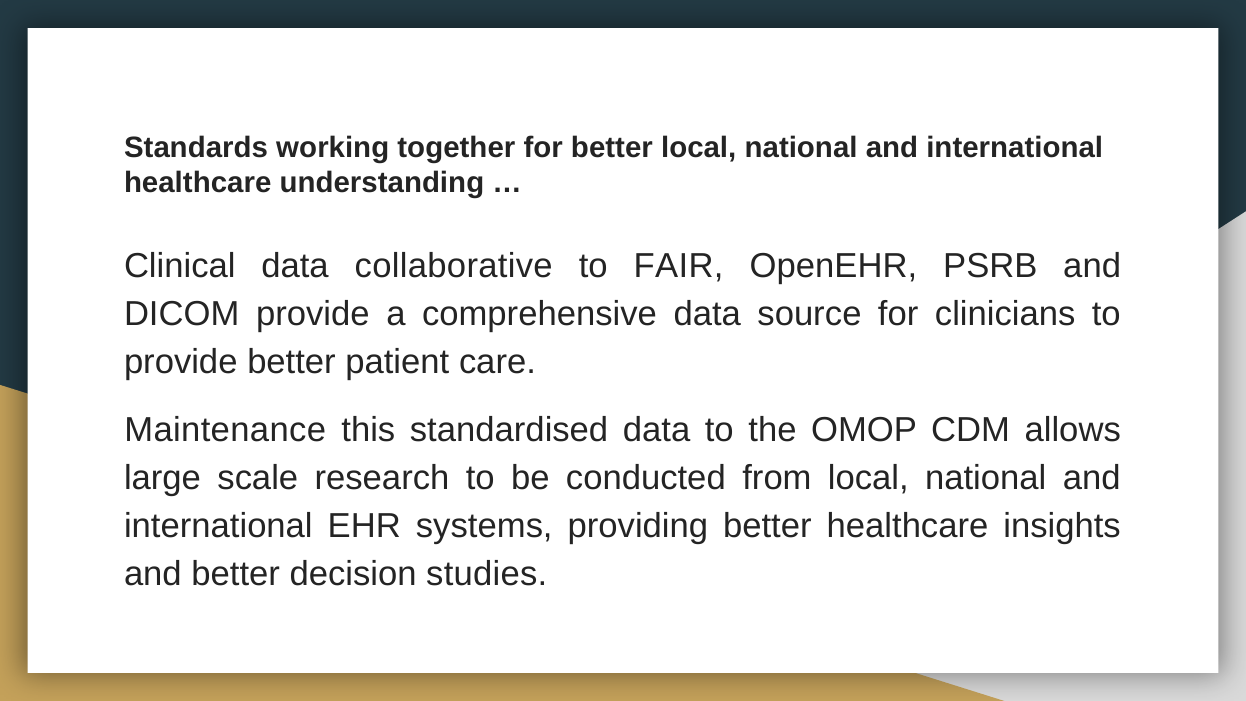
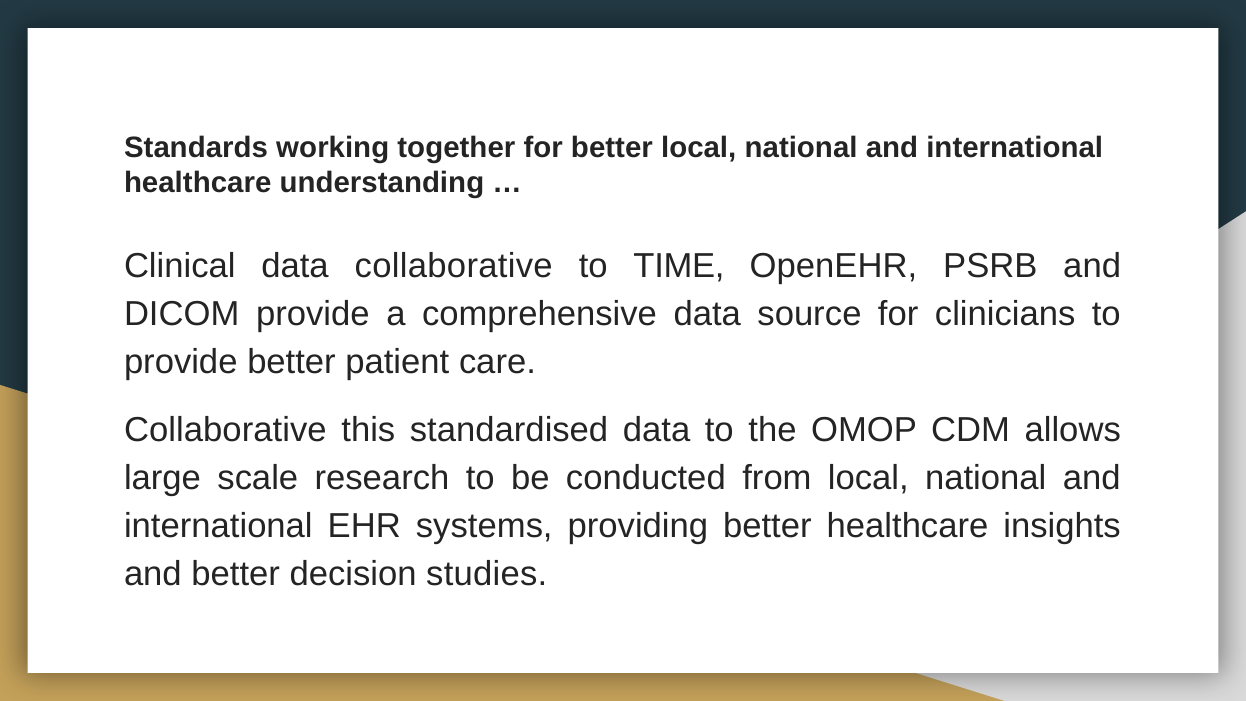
FAIR: FAIR -> TIME
Maintenance at (225, 430): Maintenance -> Collaborative
